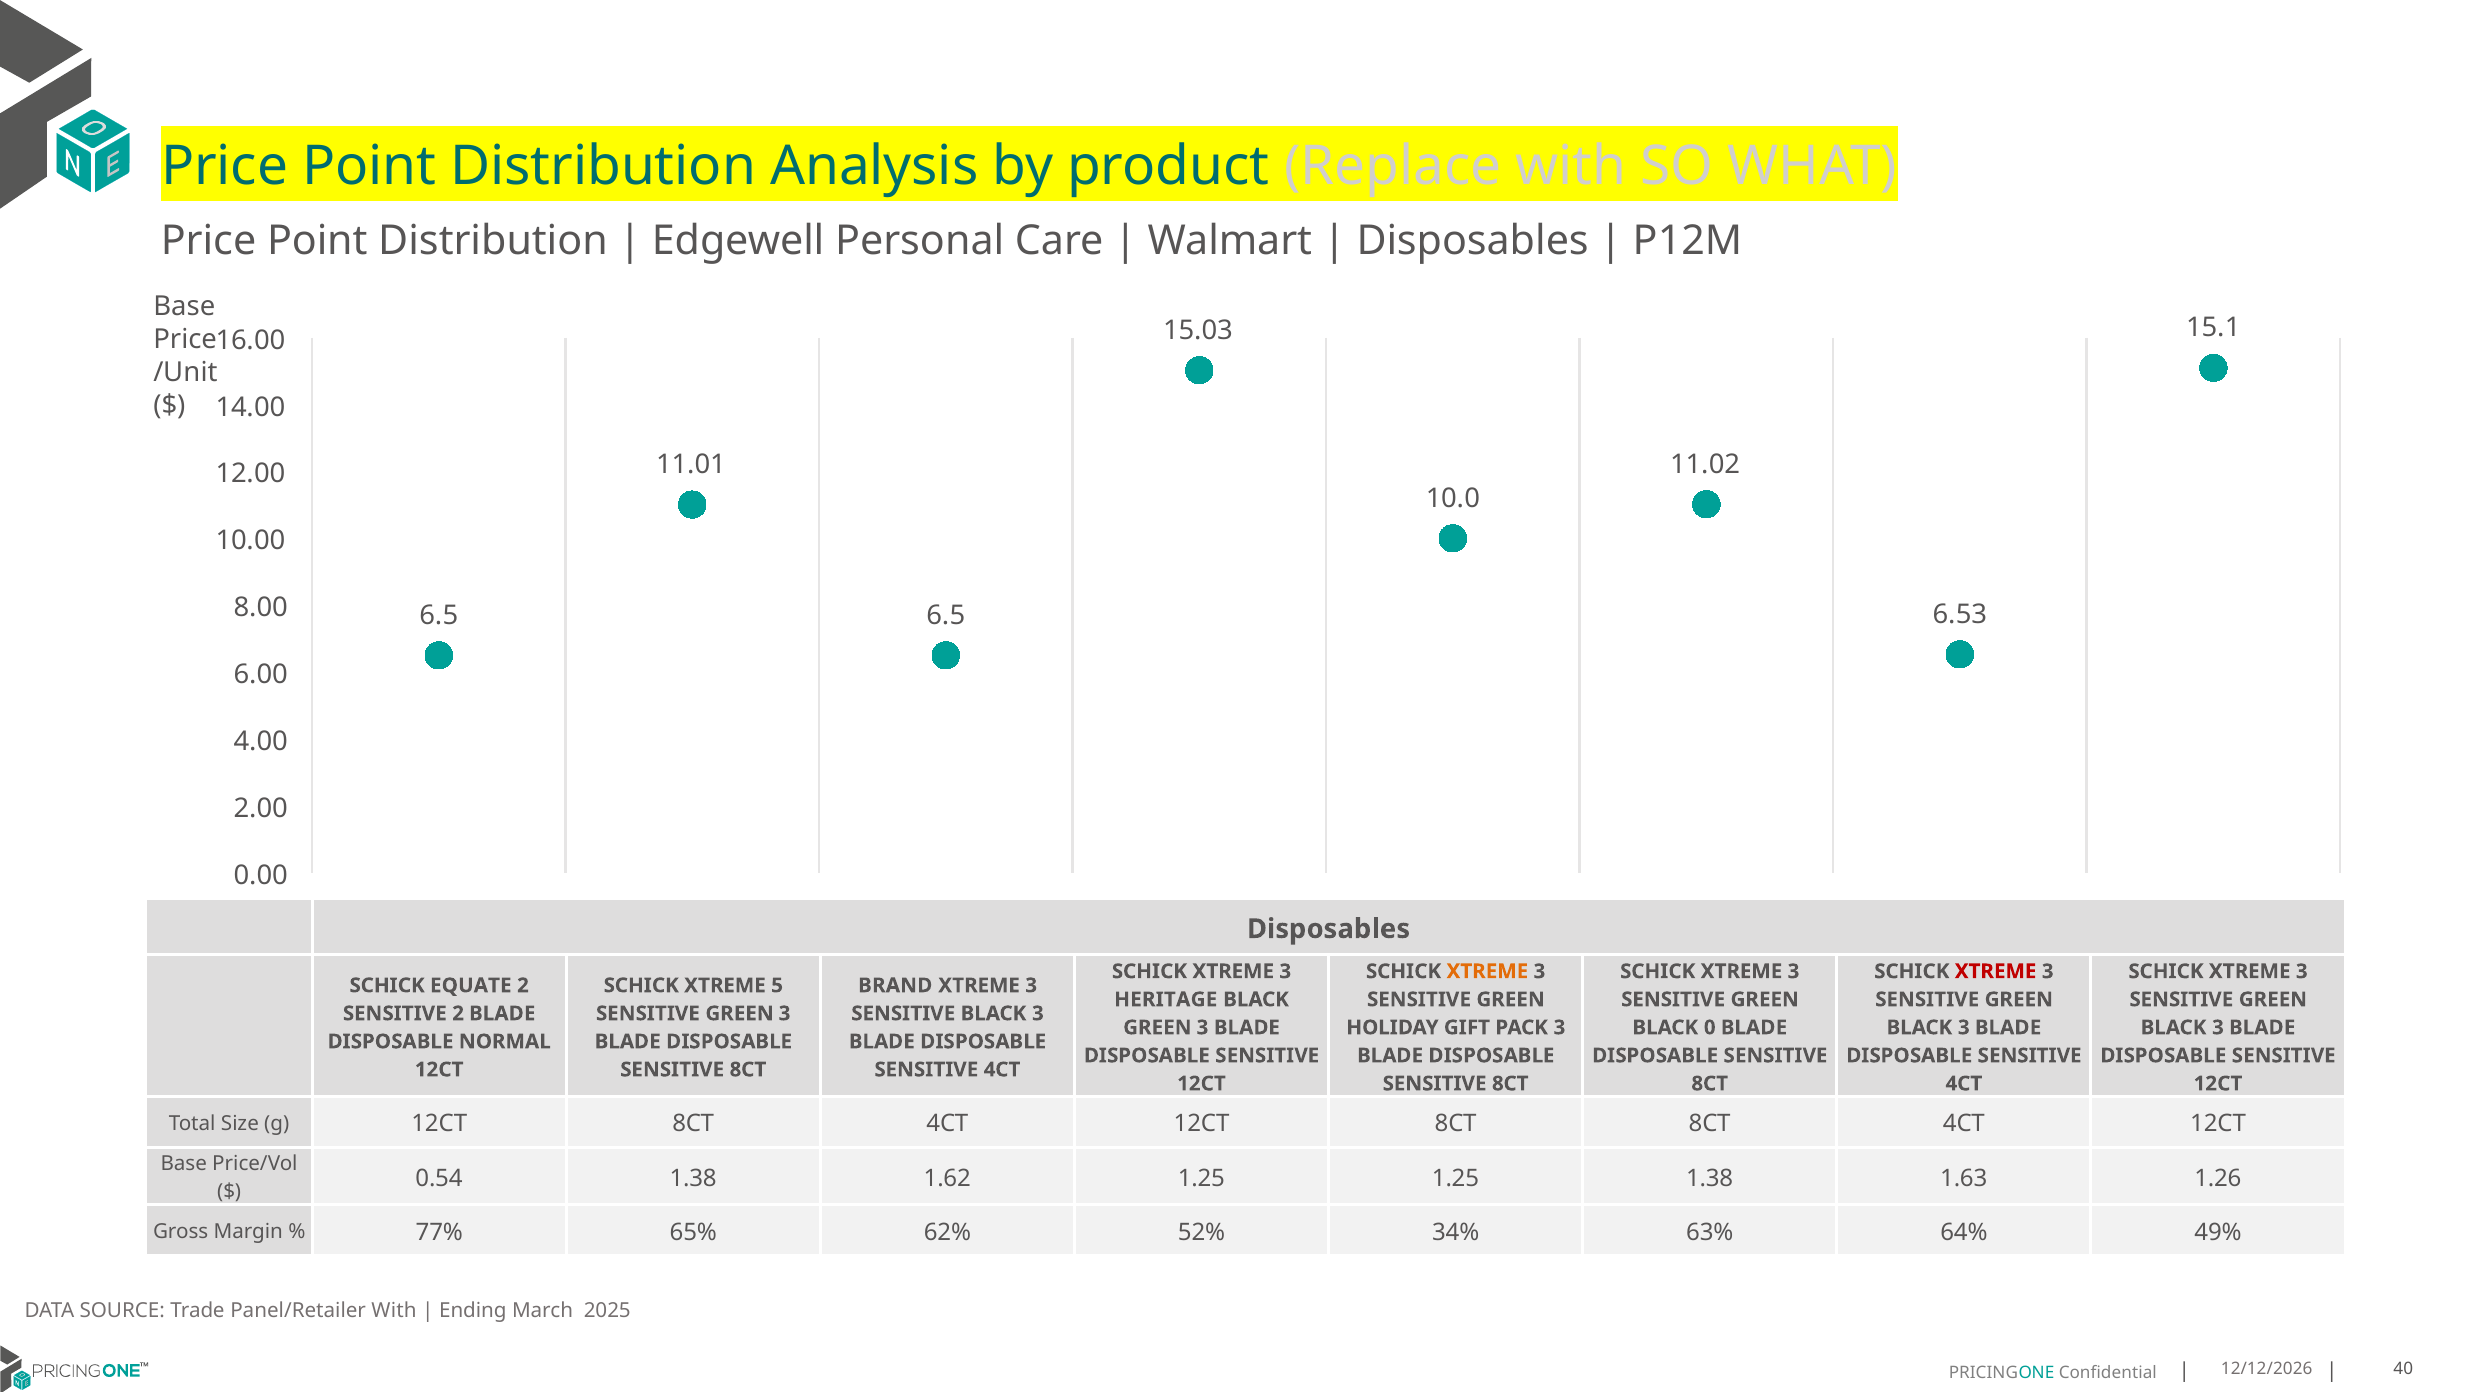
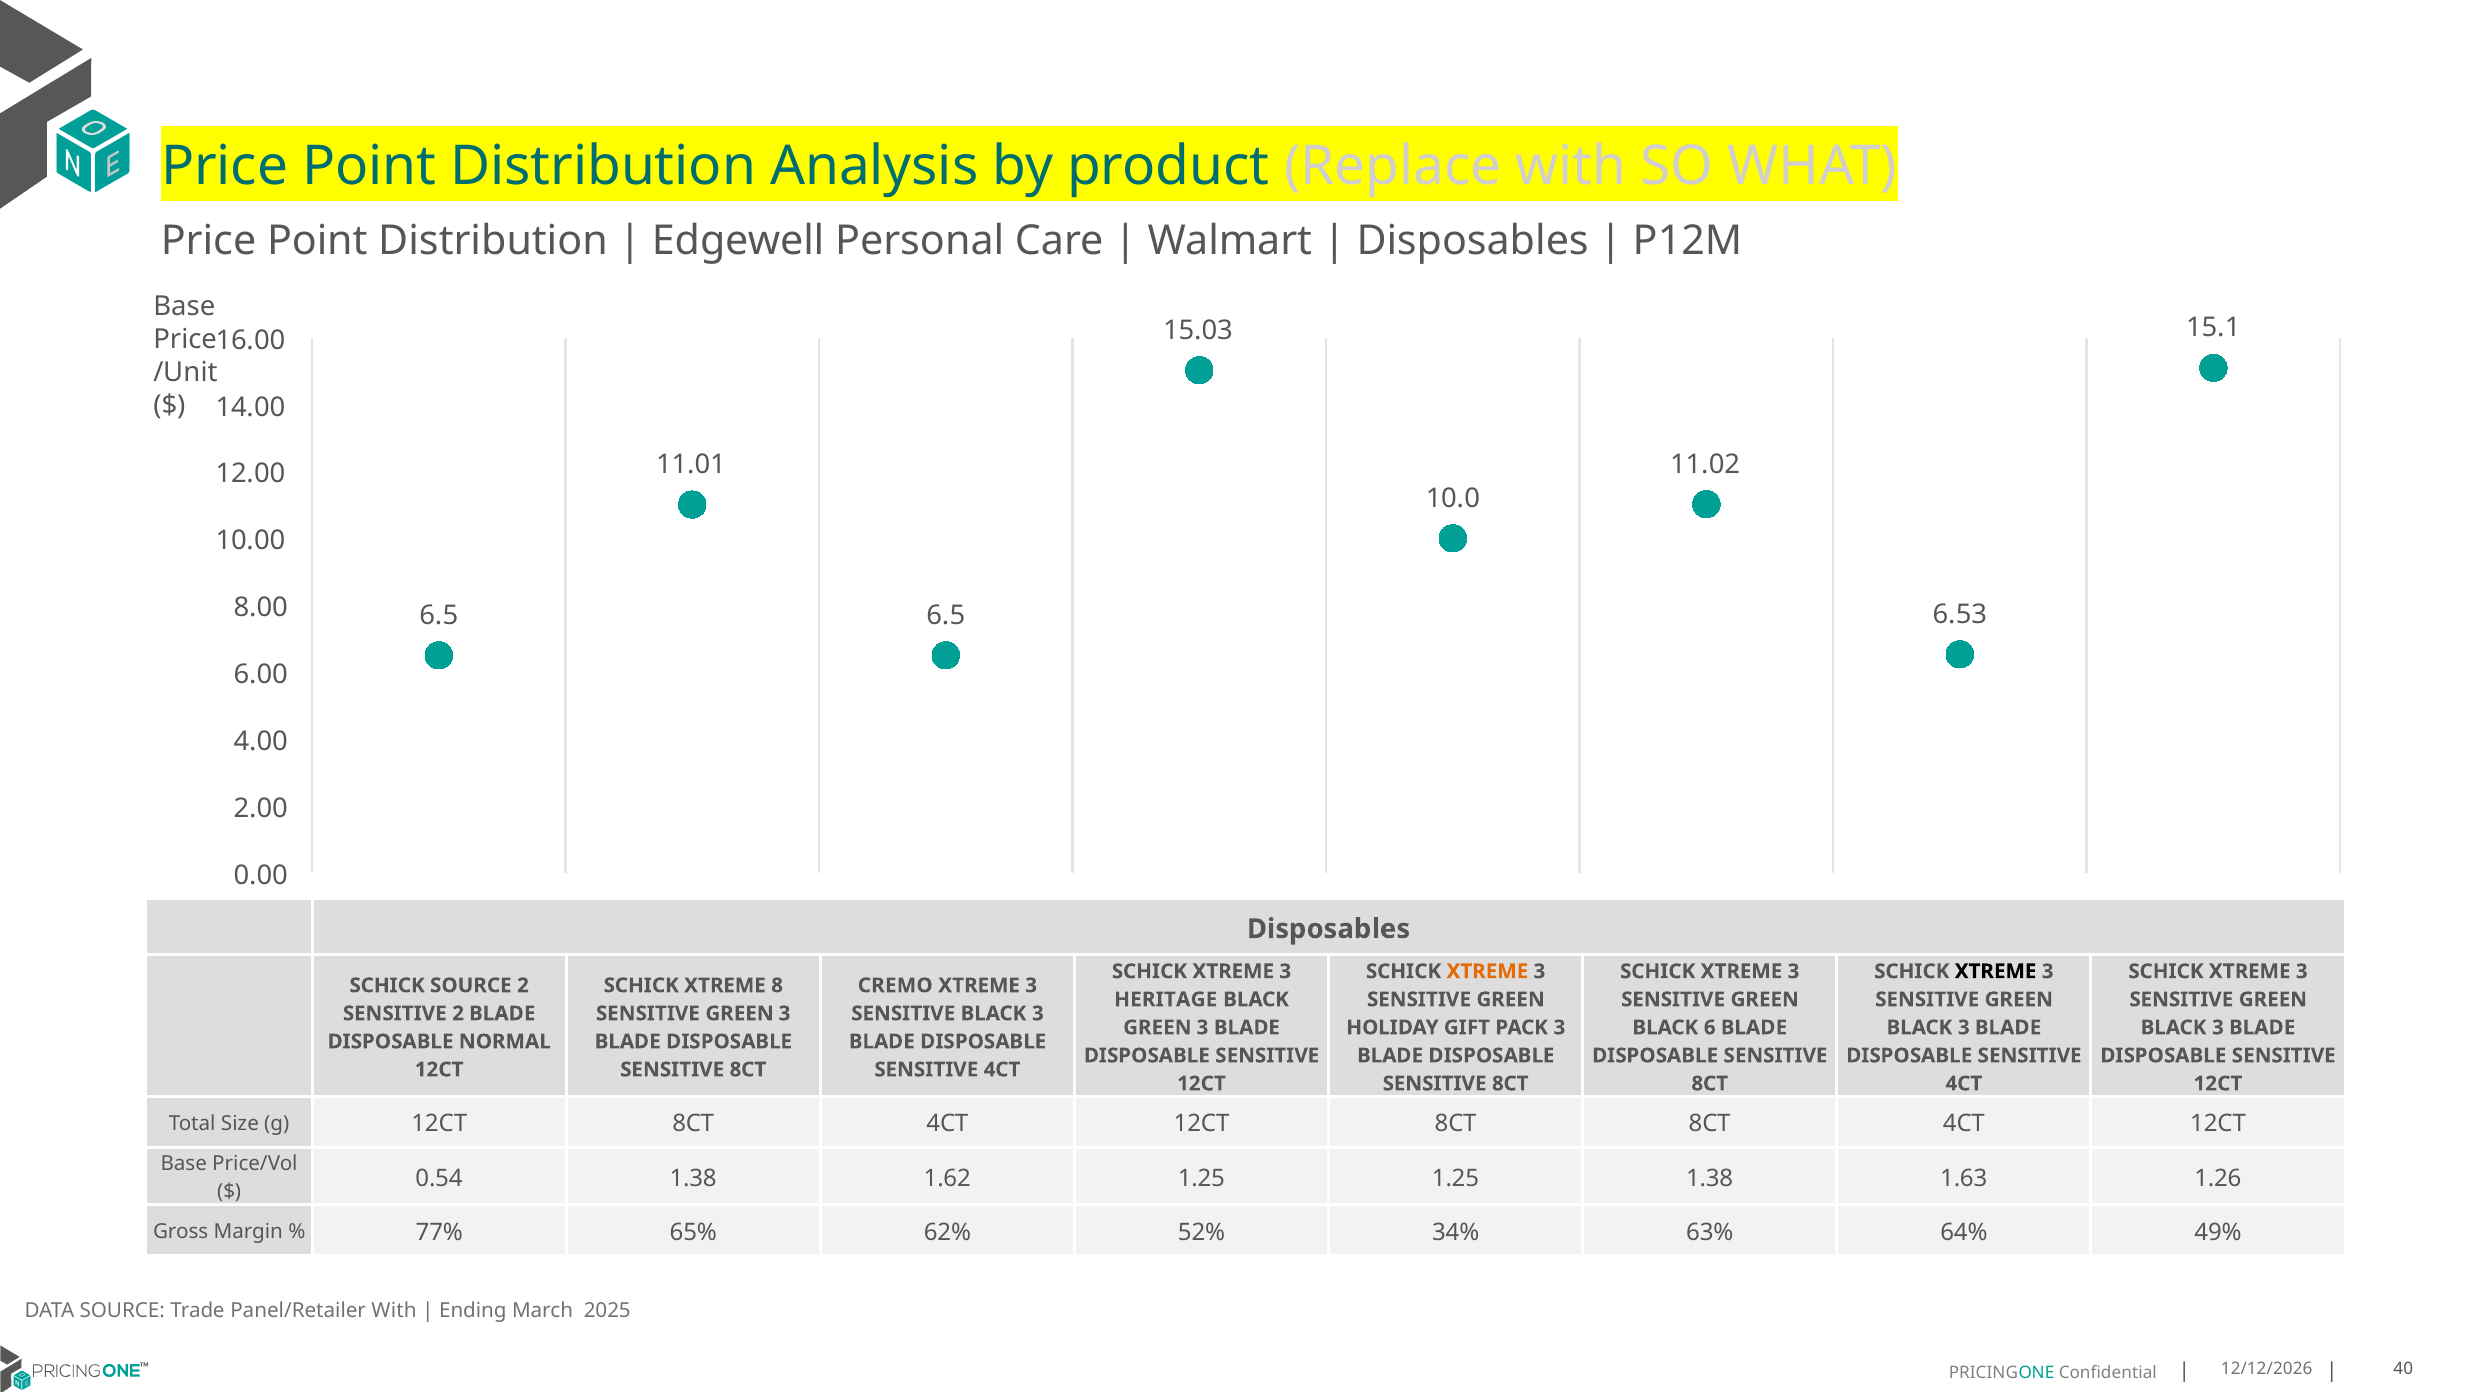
XTREME at (1996, 971) colour: red -> black
SCHICK EQUATE: EQUATE -> SOURCE
5: 5 -> 8
BRAND: BRAND -> CREMO
0: 0 -> 6
